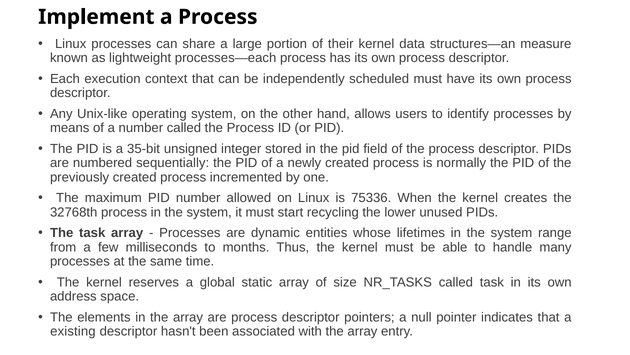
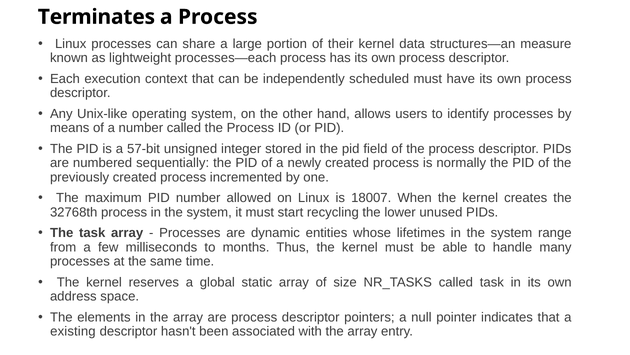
Implement: Implement -> Terminates
35-bit: 35-bit -> 57-bit
75336: 75336 -> 18007
